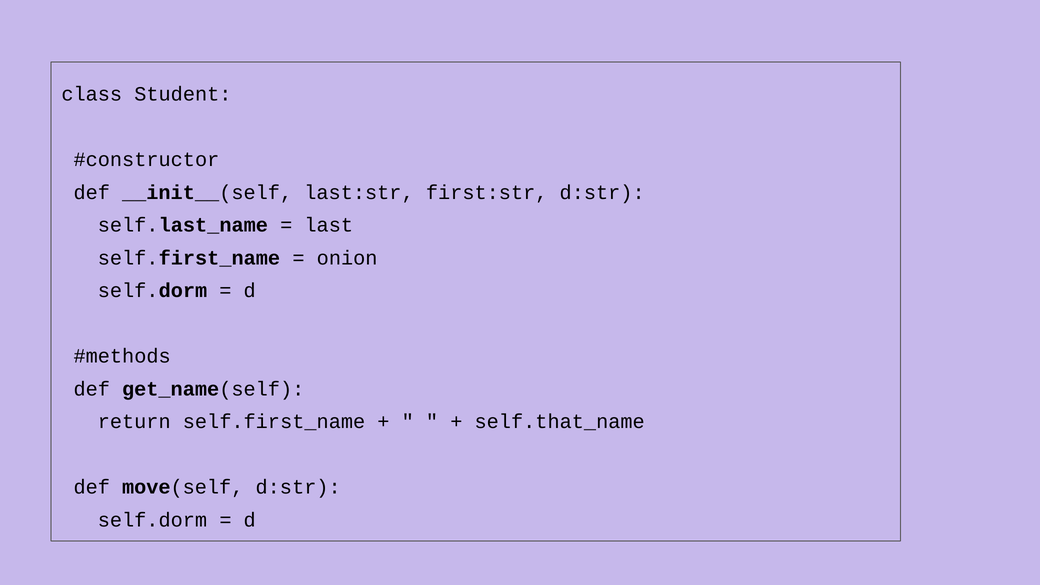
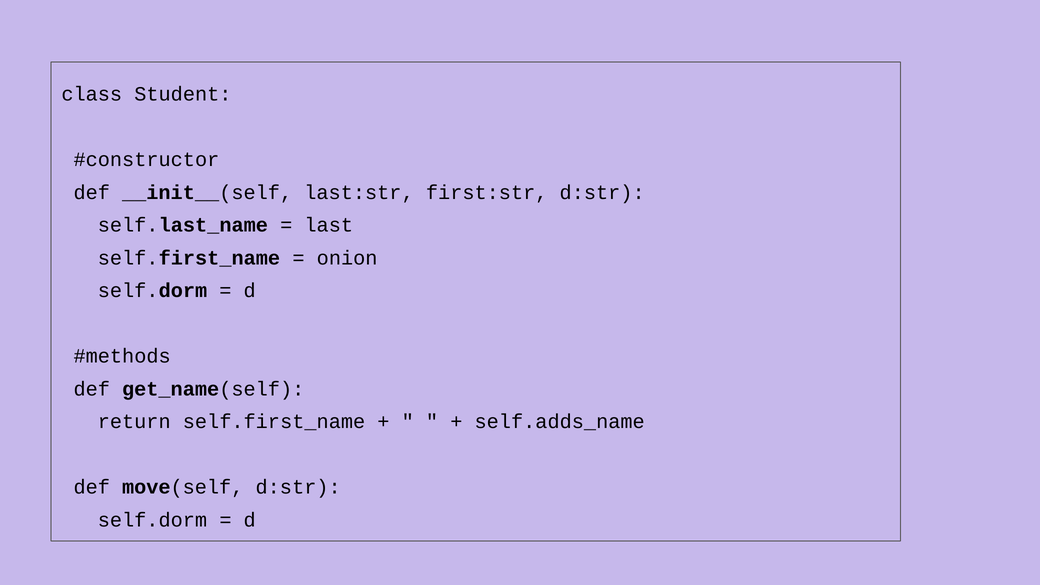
self.that_name: self.that_name -> self.adds_name
